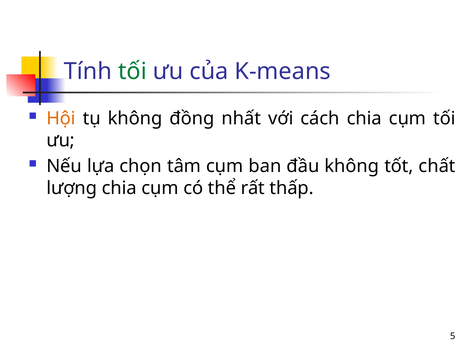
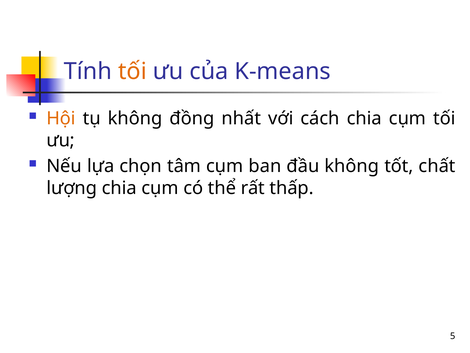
tối at (132, 71) colour: green -> orange
